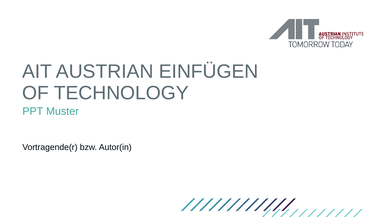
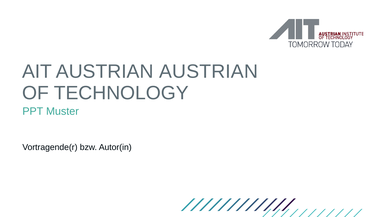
AUSTRIAN EINFÜGEN: EINFÜGEN -> AUSTRIAN
